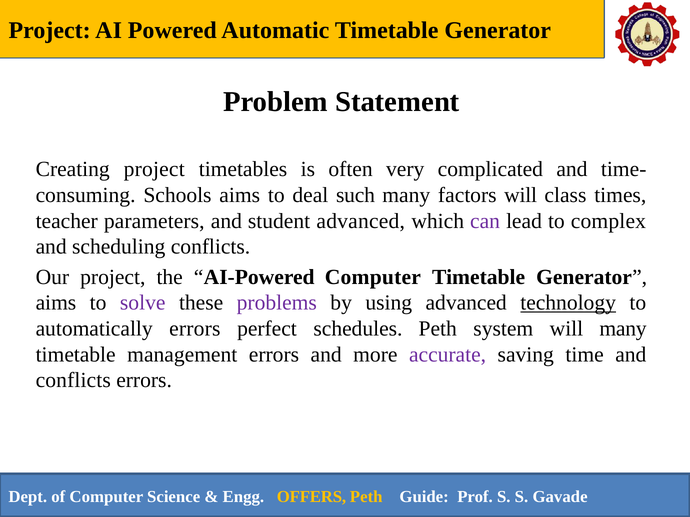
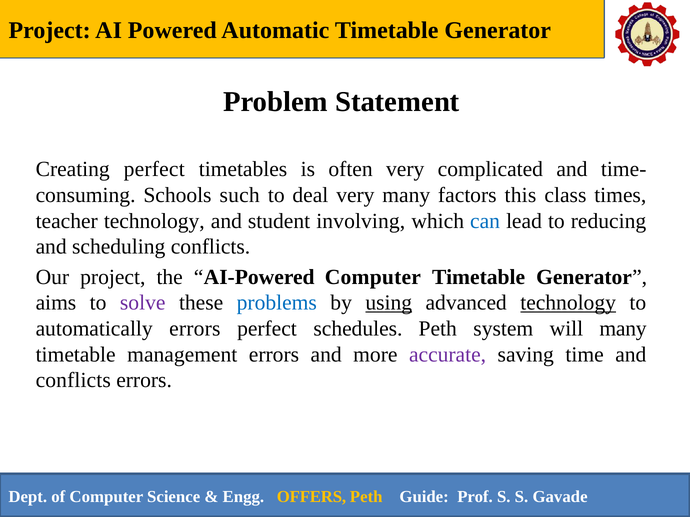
Creating project: project -> perfect
Schools aims: aims -> such
deal such: such -> very
factors will: will -> this
teacher parameters: parameters -> technology
student advanced: advanced -> involving
can colour: purple -> blue
complex: complex -> reducing
problems colour: purple -> blue
using underline: none -> present
